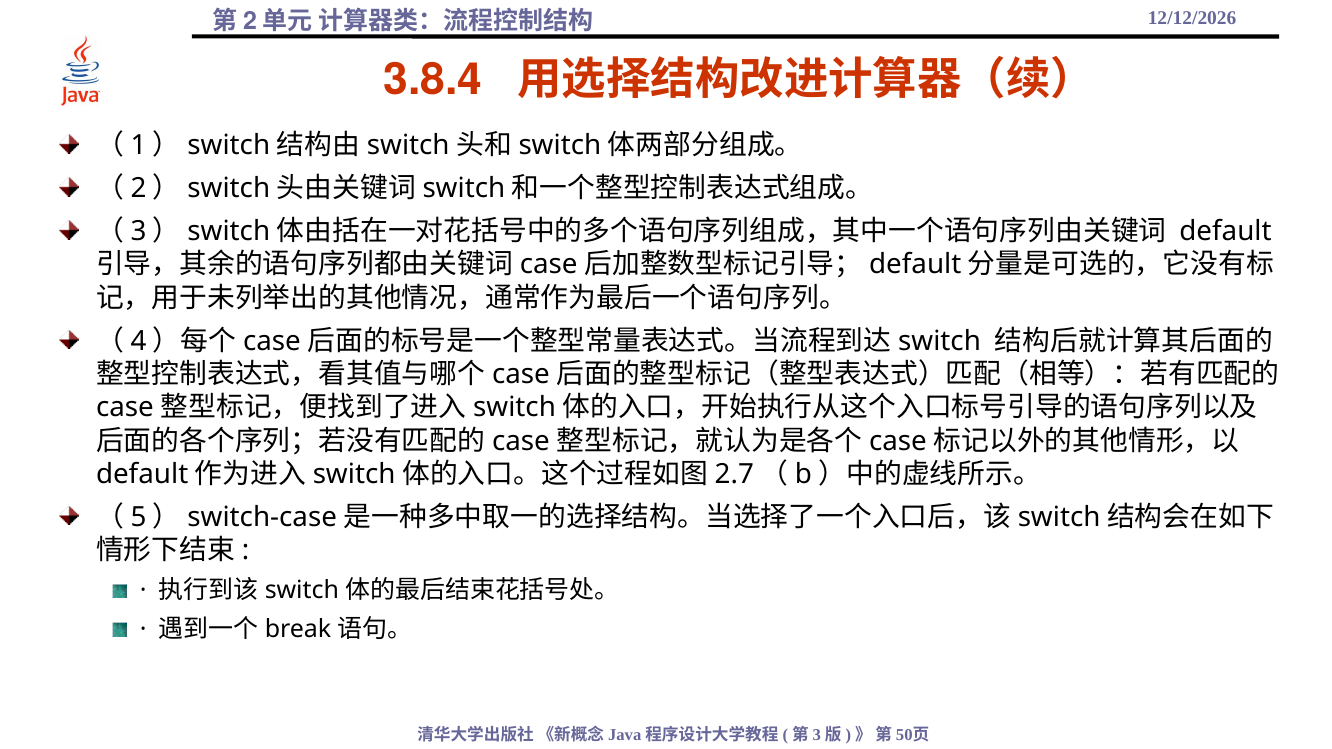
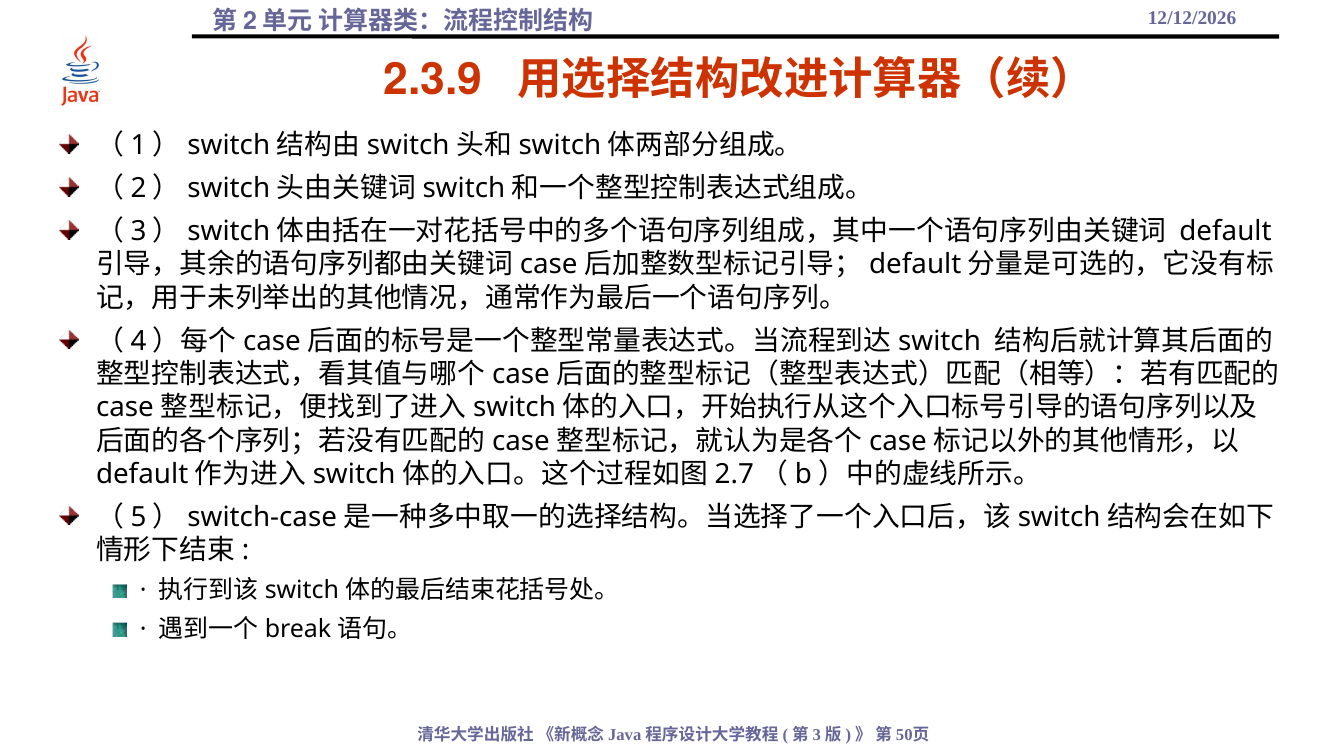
3.8.4: 3.8.4 -> 2.3.9
